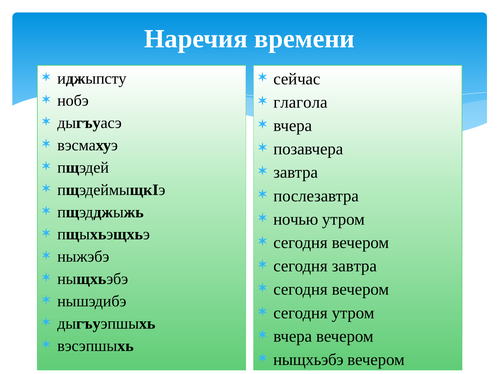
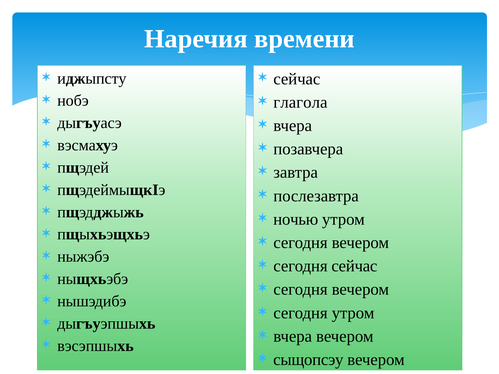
сегодня завтра: завтра -> сейчас
ныщхьэбэ at (308, 360): ныщхьэбэ -> сыщопсэу
